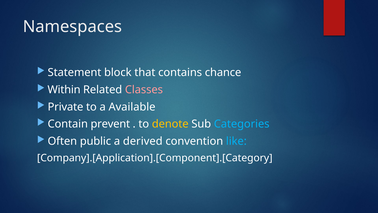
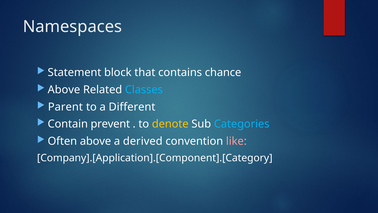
Within at (64, 90): Within -> Above
Classes colour: pink -> light blue
Private: Private -> Parent
Available: Available -> Different
Often public: public -> above
like colour: light blue -> pink
